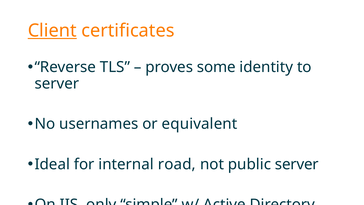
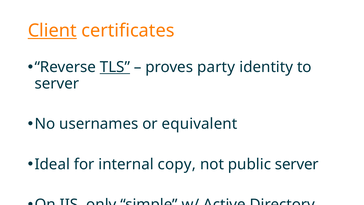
TLS underline: none -> present
some: some -> party
road: road -> copy
